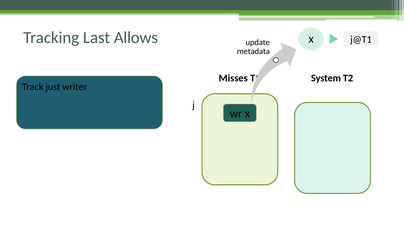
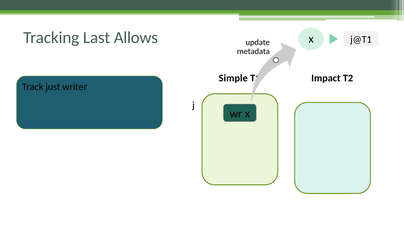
Misses: Misses -> Simple
System: System -> Impact
